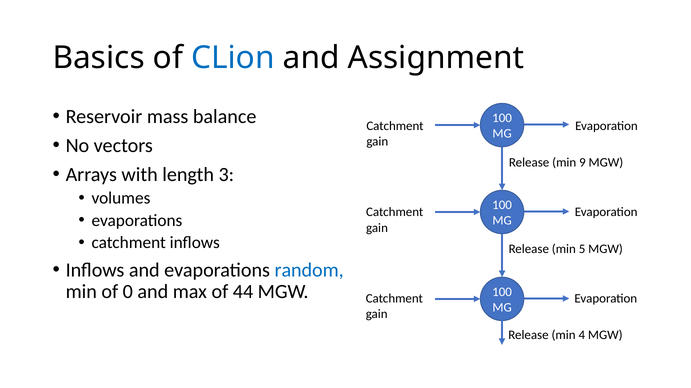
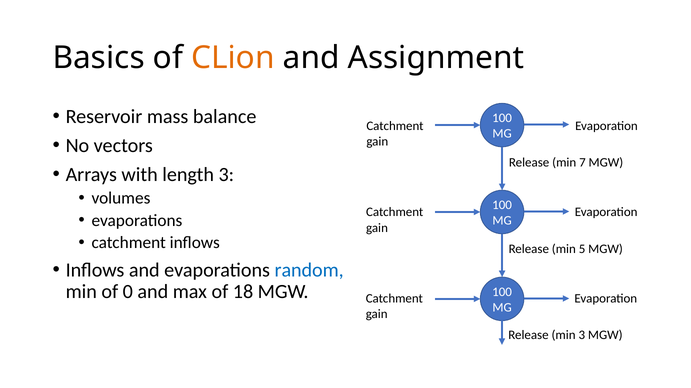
CLion colour: blue -> orange
9: 9 -> 7
44: 44 -> 18
min 4: 4 -> 3
